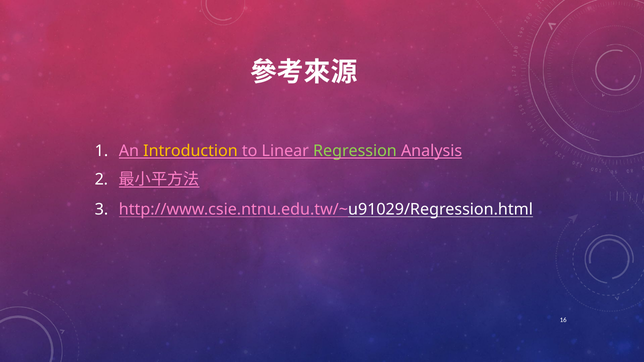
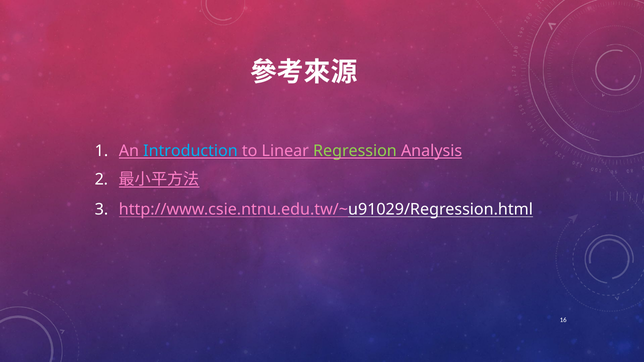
Introduction colour: yellow -> light blue
